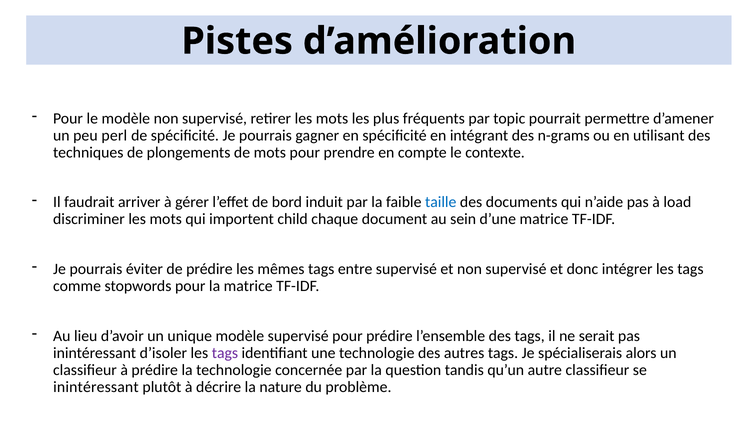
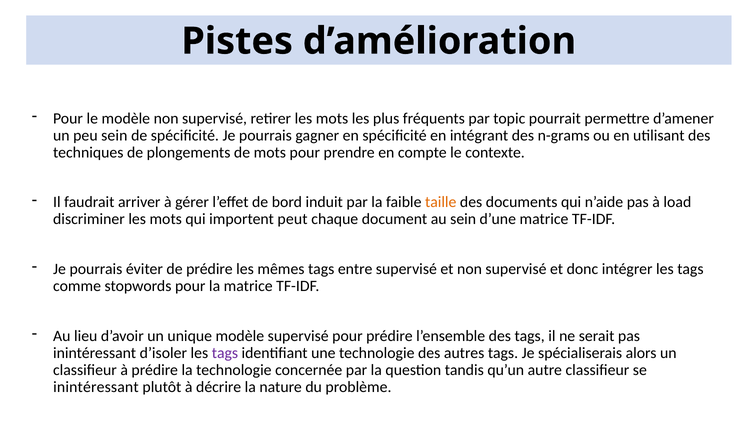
peu perl: perl -> sein
taille colour: blue -> orange
child: child -> peut
